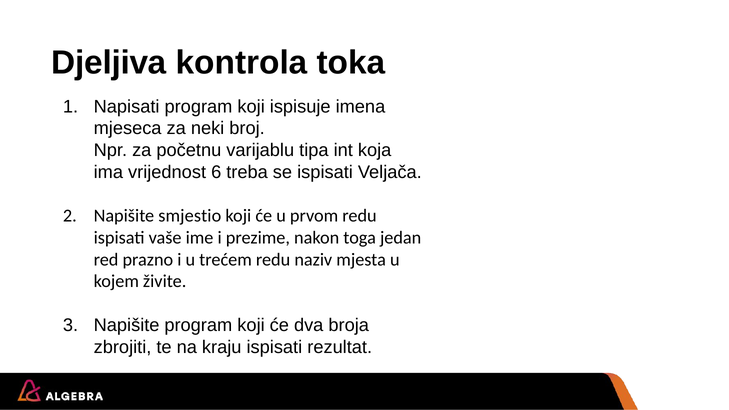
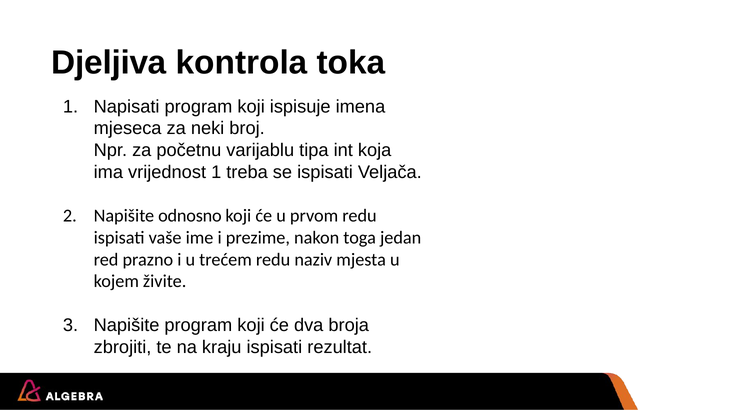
vrijednost 6: 6 -> 1
smjestio: smjestio -> odnosno
